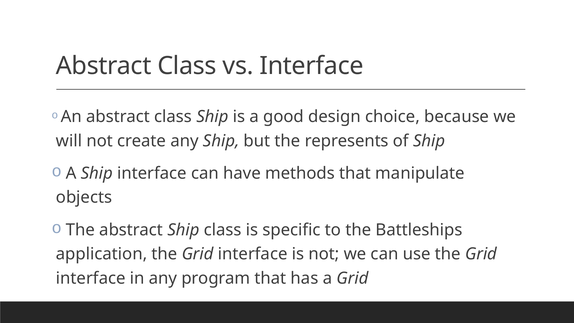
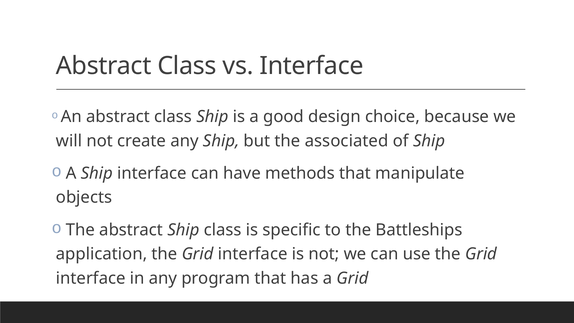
represents: represents -> associated
